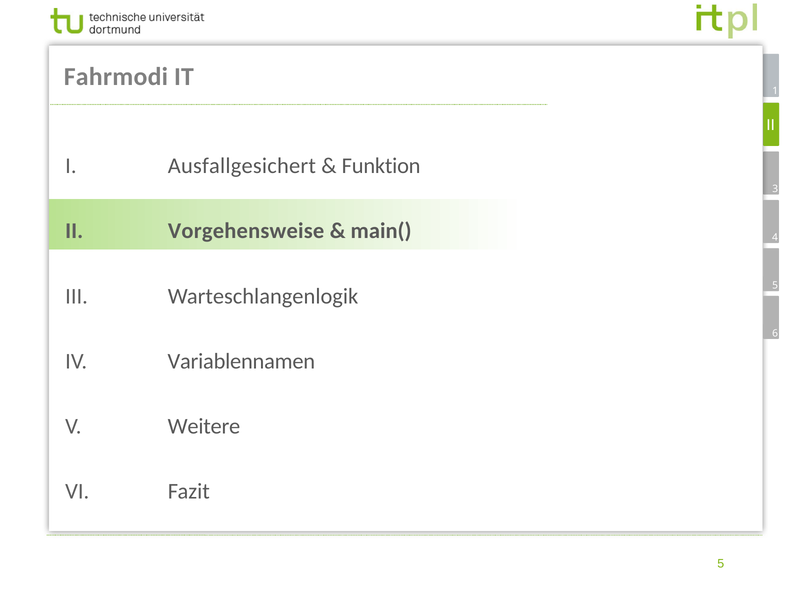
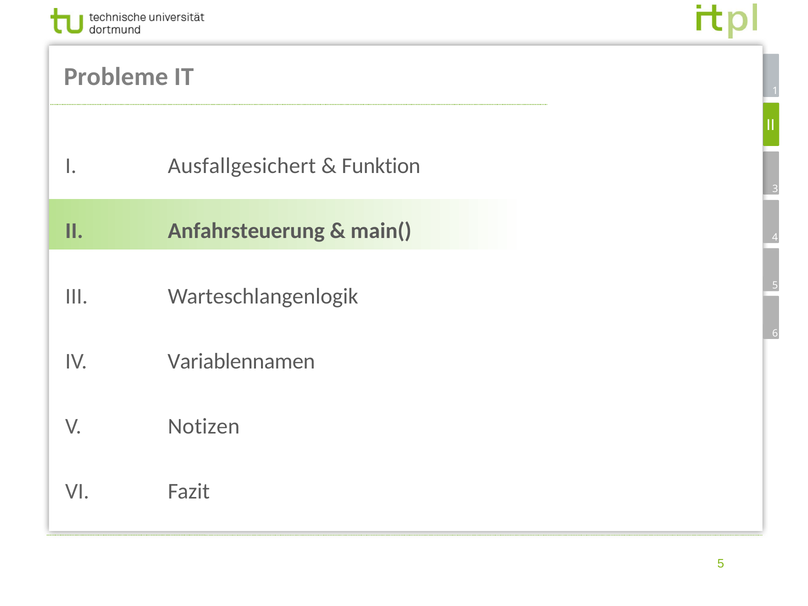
Fahrmodi: Fahrmodi -> Probleme
Vorgehensweise: Vorgehensweise -> Anfahrsteuerung
Weitere: Weitere -> Notizen
